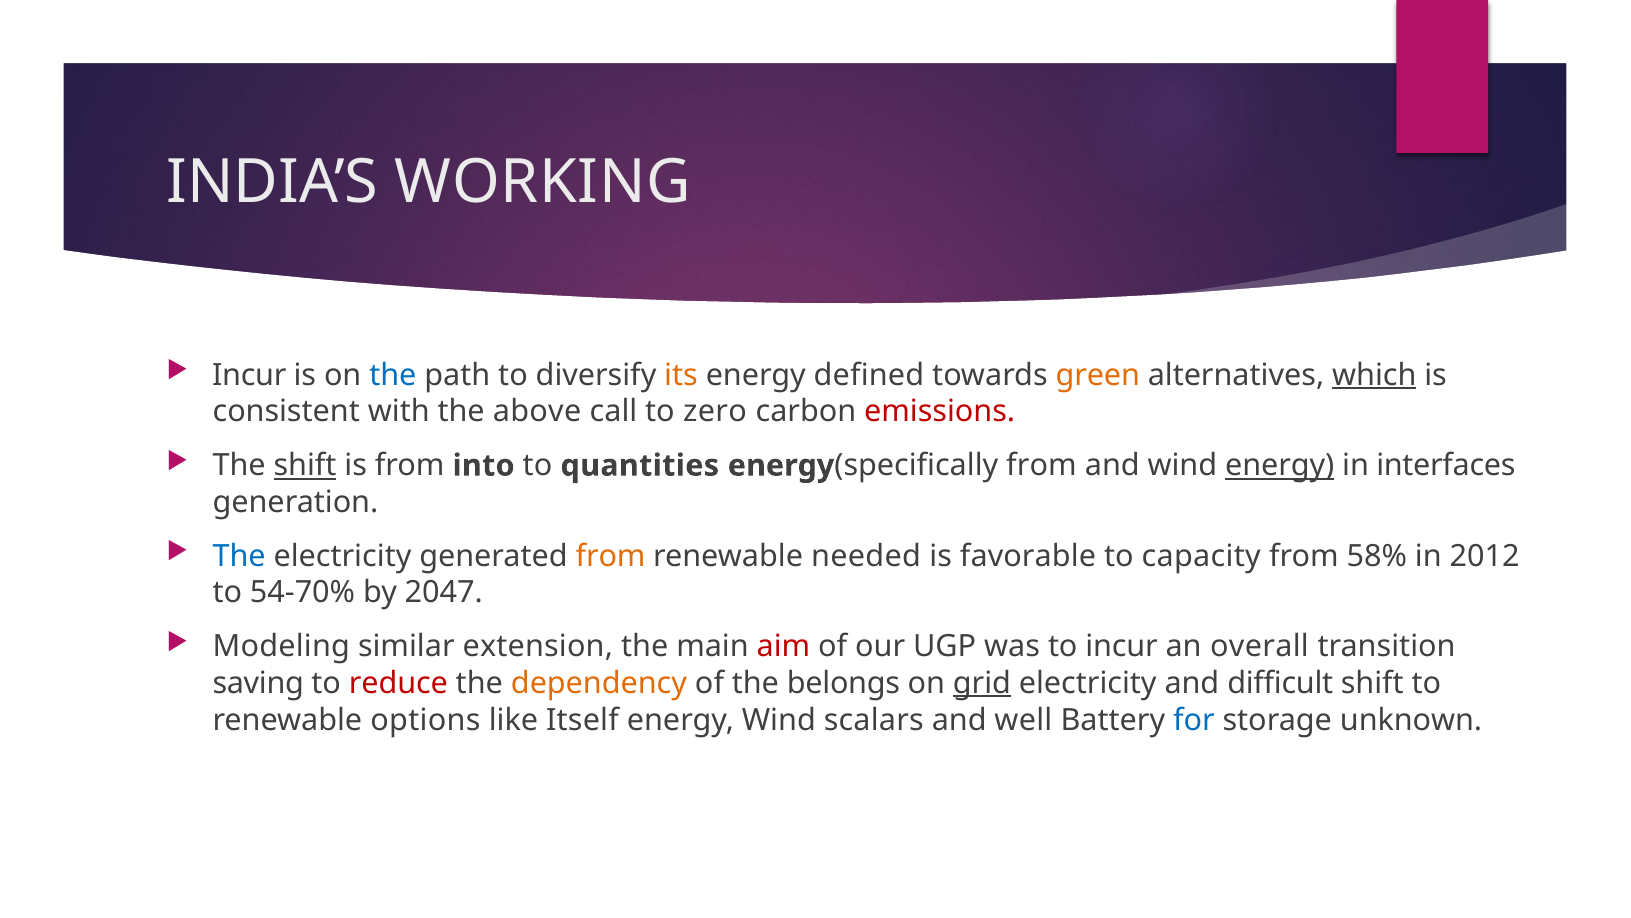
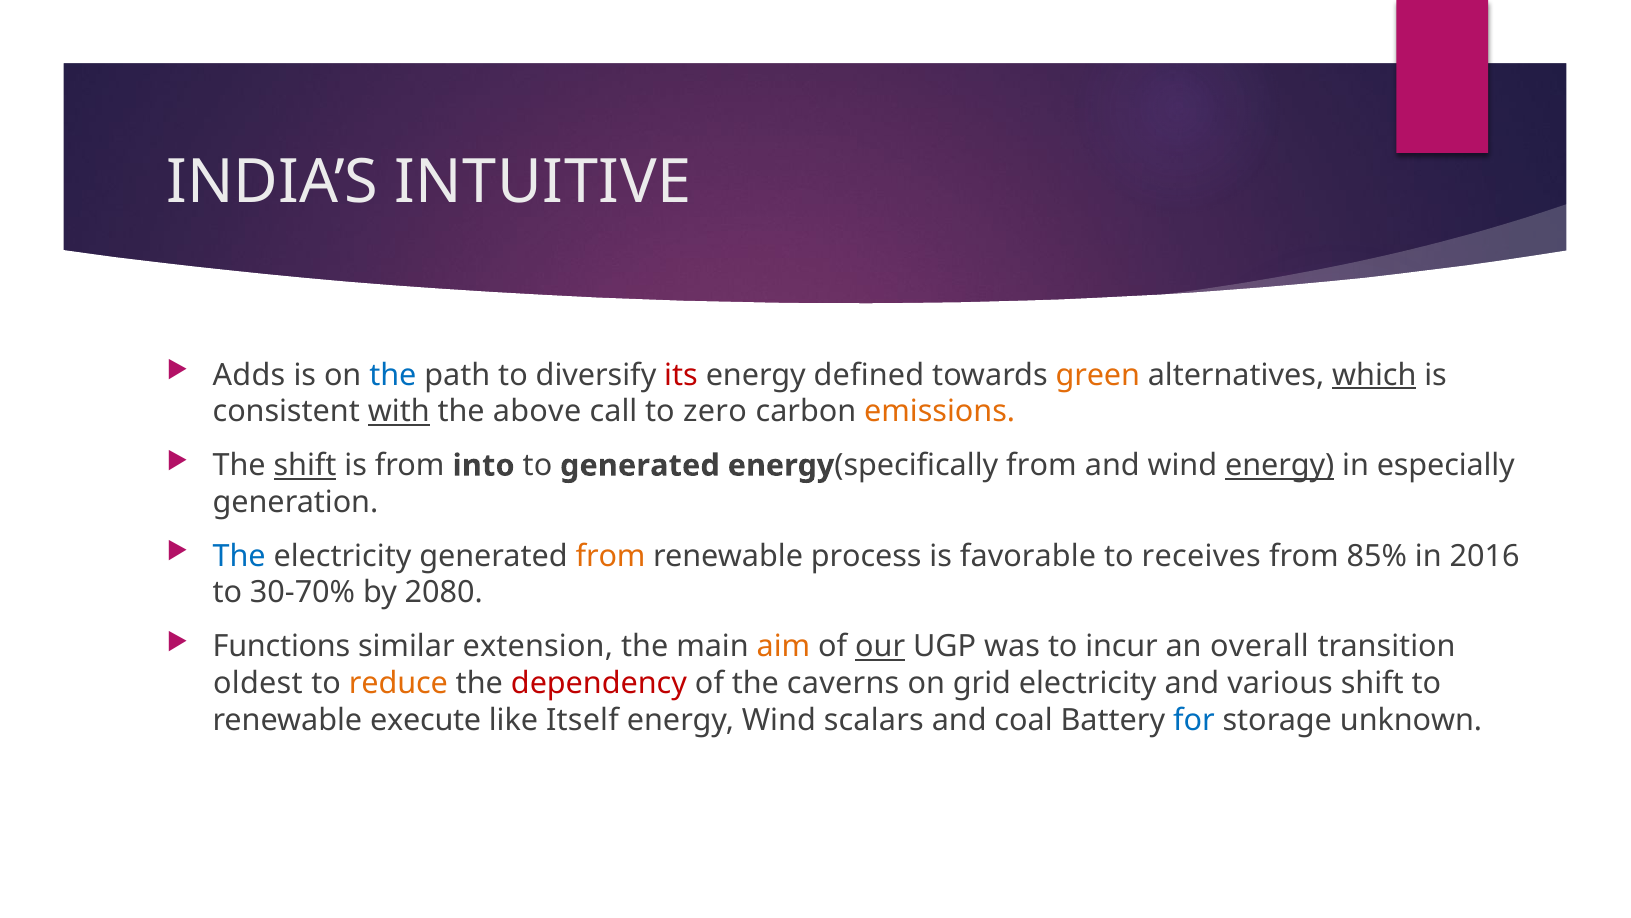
WORKING: WORKING -> INTUITIVE
Incur at (249, 375): Incur -> Adds
its colour: orange -> red
with underline: none -> present
emissions colour: red -> orange
to quantities: quantities -> generated
interfaces: interfaces -> especially
needed: needed -> process
capacity: capacity -> receives
58%: 58% -> 85%
2012: 2012 -> 2016
54-70%: 54-70% -> 30-70%
2047: 2047 -> 2080
Modeling: Modeling -> Functions
aim colour: red -> orange
our underline: none -> present
saving: saving -> oldest
reduce colour: red -> orange
dependency colour: orange -> red
belongs: belongs -> caverns
grid underline: present -> none
difficult: difficult -> various
options: options -> execute
well: well -> coal
